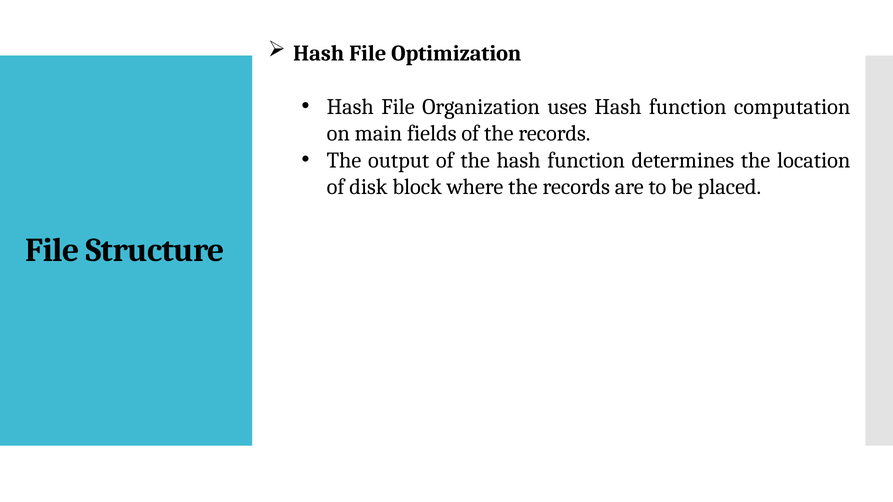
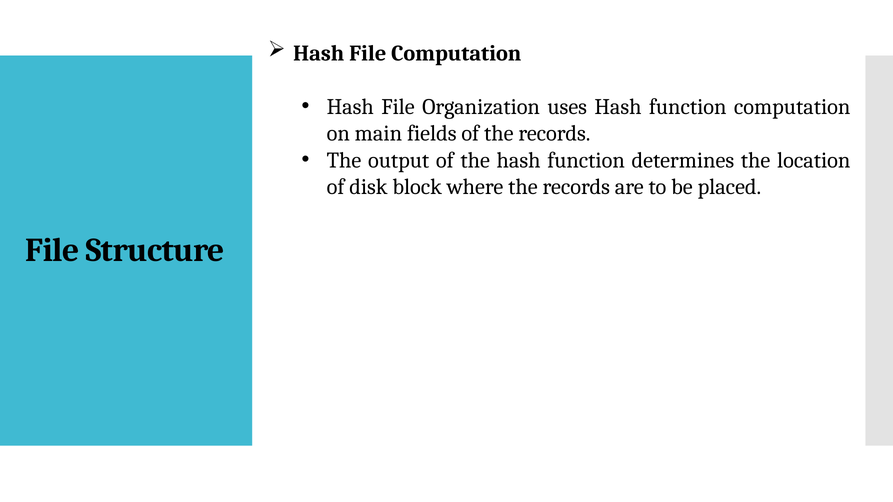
File Optimization: Optimization -> Computation
